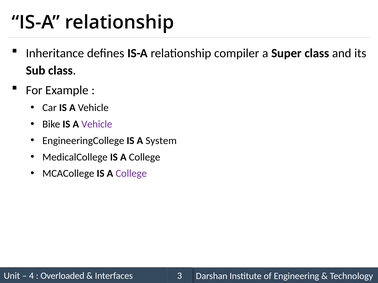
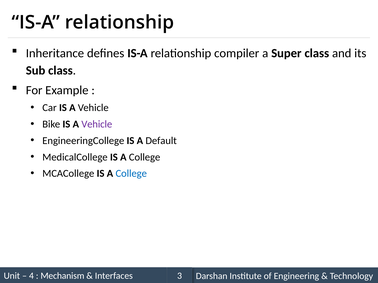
System: System -> Default
College at (131, 174) colour: purple -> blue
Overloaded: Overloaded -> Mechanism
